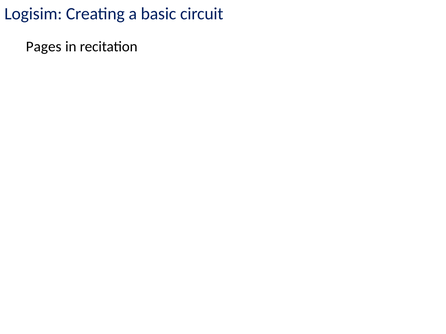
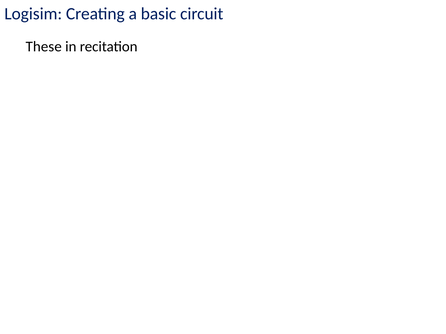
Pages: Pages -> These
